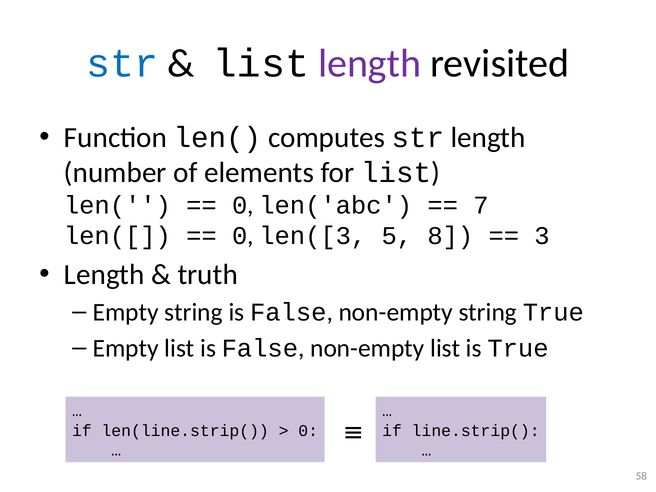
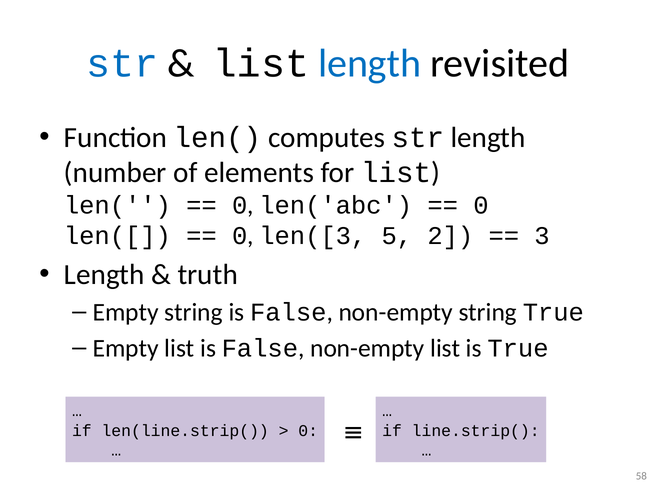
length at (370, 64) colour: purple -> blue
7 at (481, 205): 7 -> 0
8: 8 -> 2
